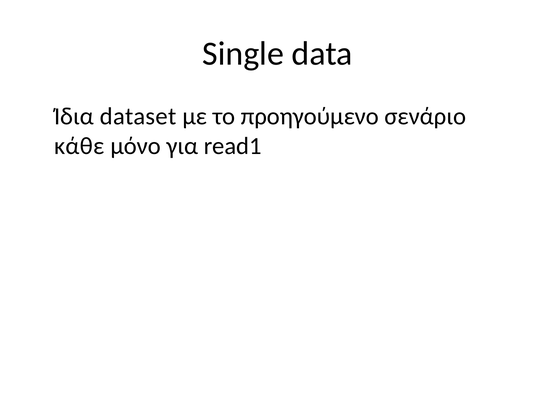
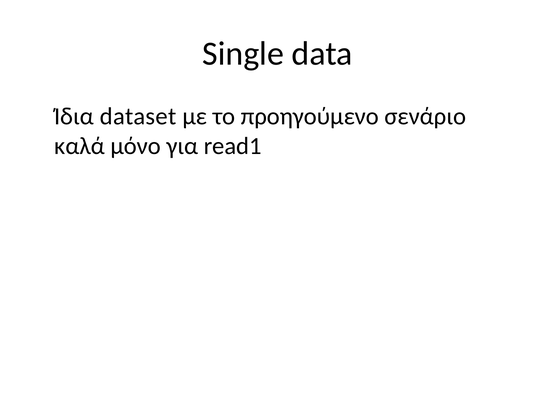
κάθε: κάθε -> καλά
